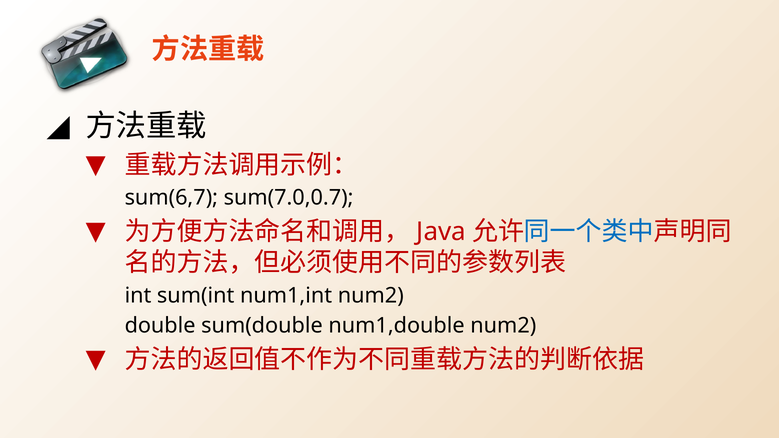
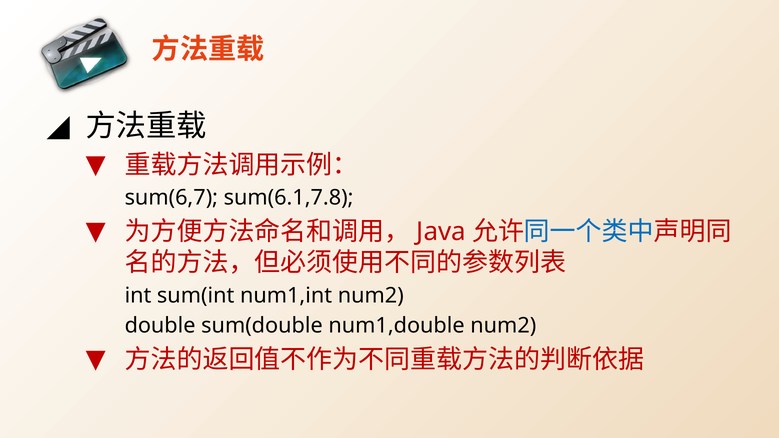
sum(7.0,0.7: sum(7.0,0.7 -> sum(6.1,7.8
